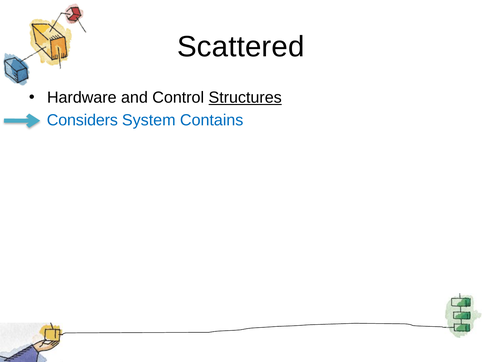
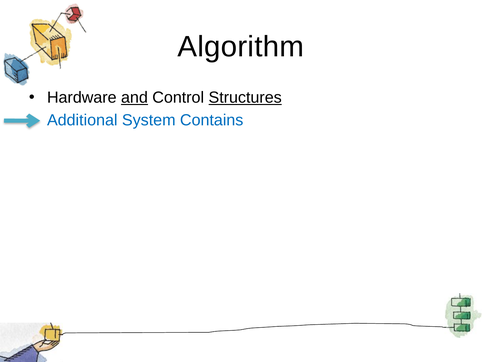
Scattered: Scattered -> Algorithm
and underline: none -> present
Considers: Considers -> Additional
